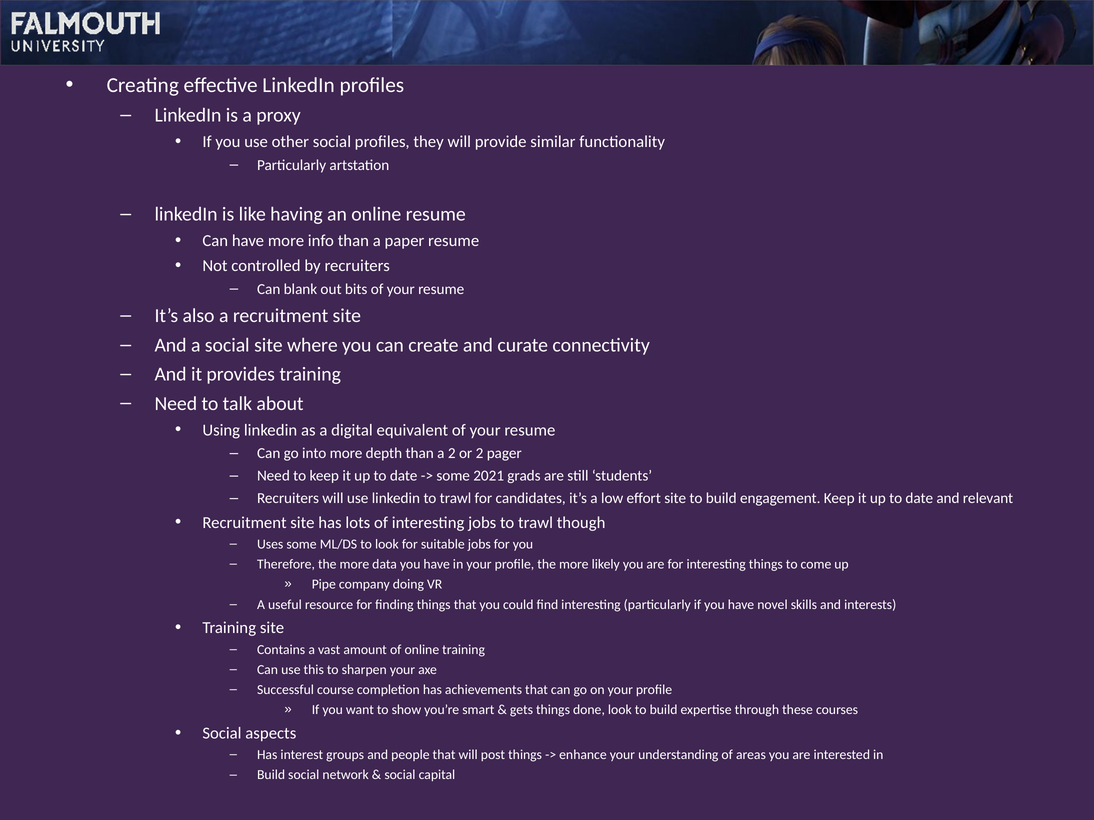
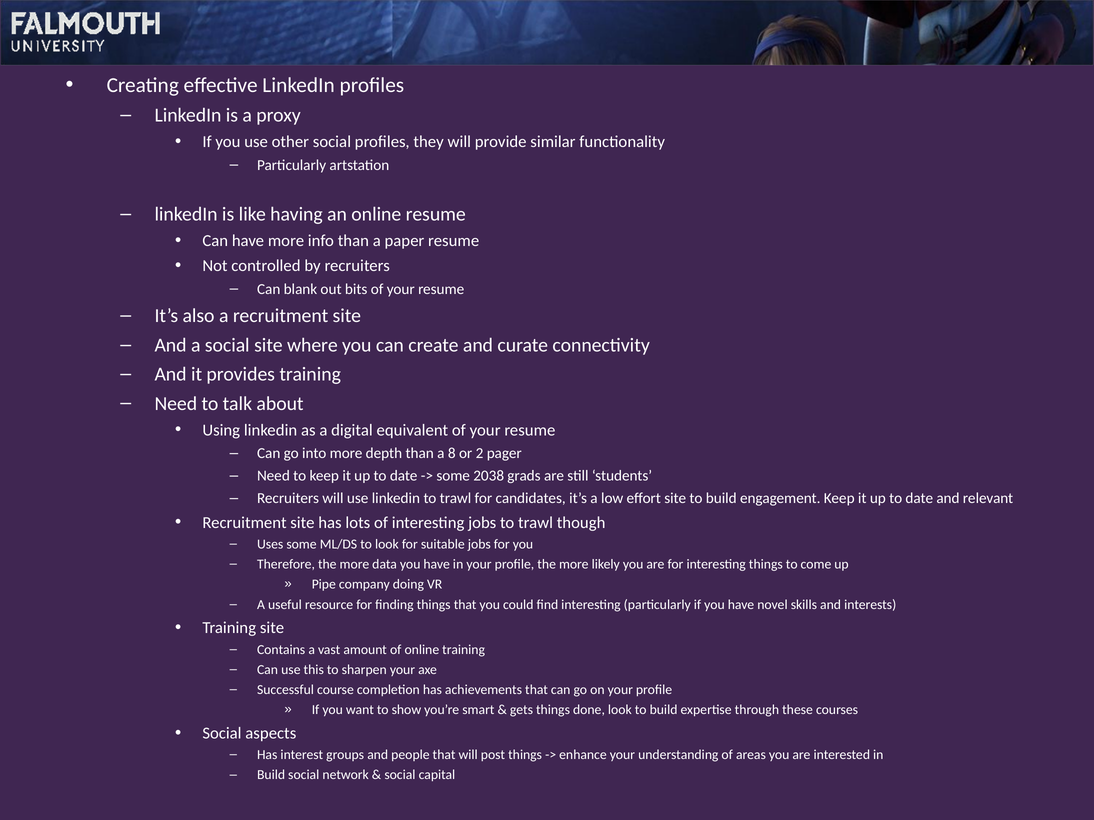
a 2: 2 -> 8
2021: 2021 -> 2038
